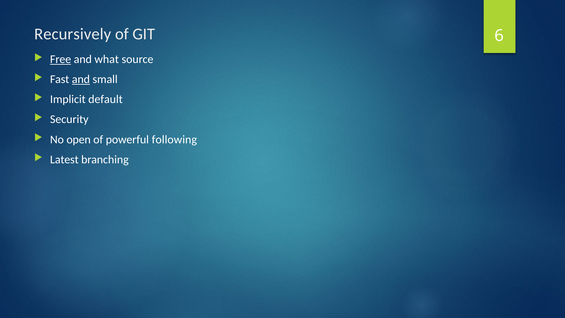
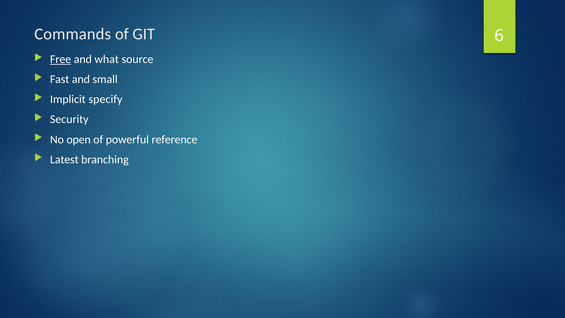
Recursively: Recursively -> Commands
and at (81, 79) underline: present -> none
default: default -> specify
following: following -> reference
